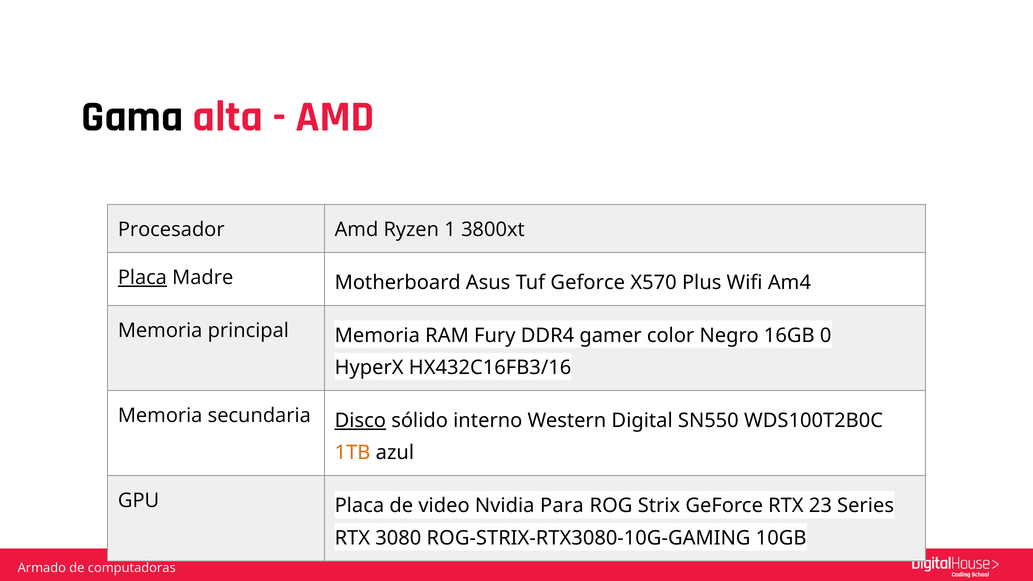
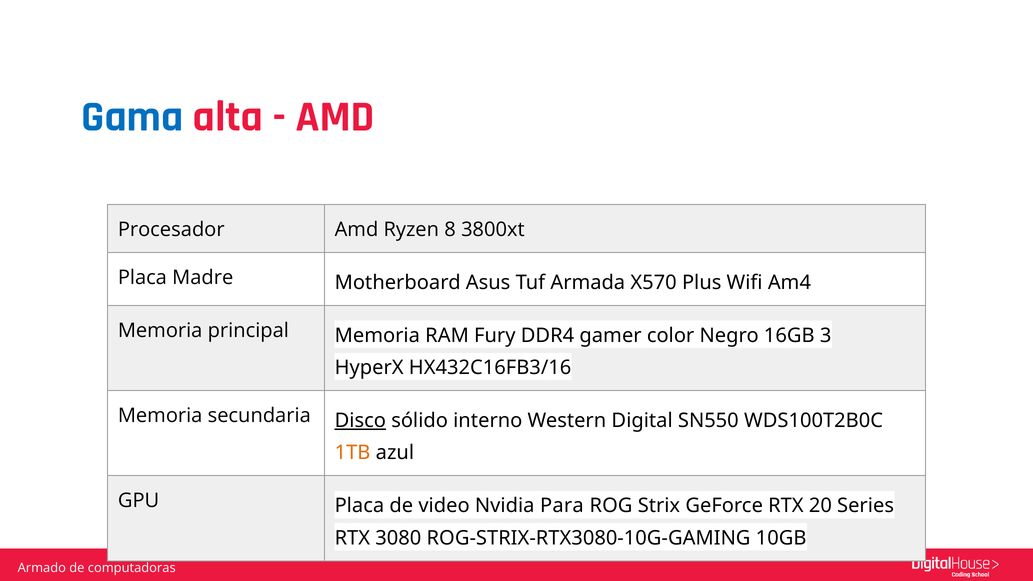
Gama colour: black -> blue
1: 1 -> 8
Placa at (142, 278) underline: present -> none
Tuf Geforce: Geforce -> Armada
0: 0 -> 3
23: 23 -> 20
